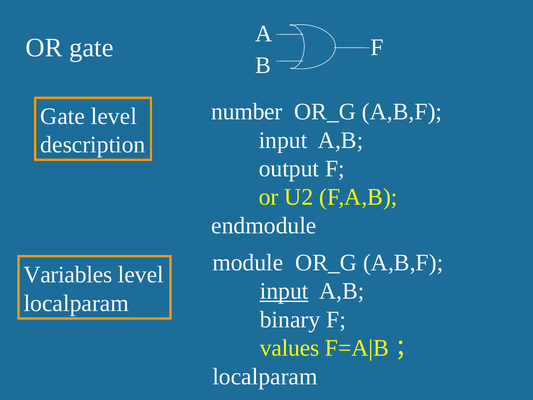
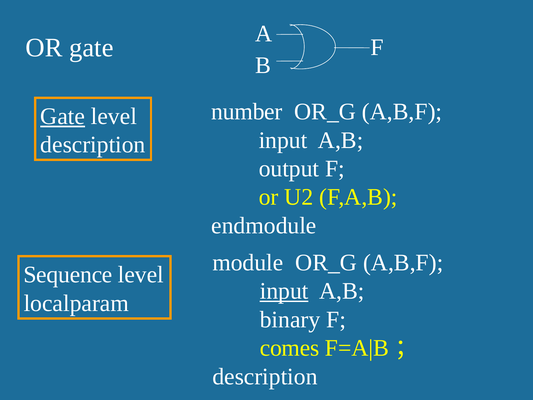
Gate at (63, 116) underline: none -> present
Variables: Variables -> Sequence
values: values -> comes
localparam at (265, 376): localparam -> description
